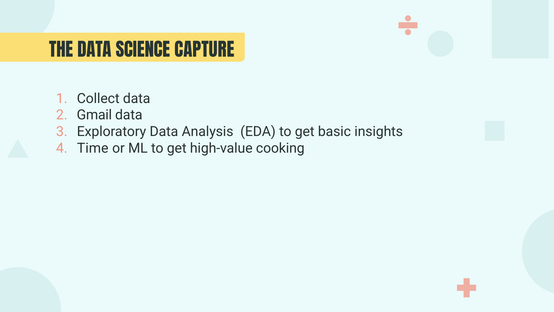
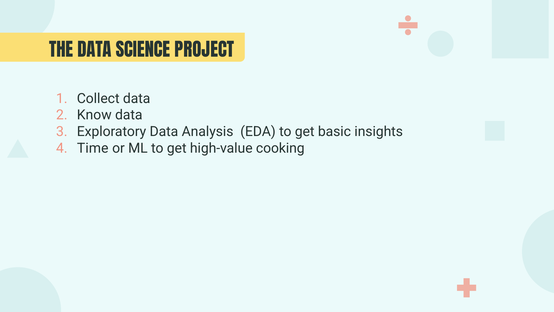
CAPTURE: CAPTURE -> PROJECT
Gmail: Gmail -> Know
